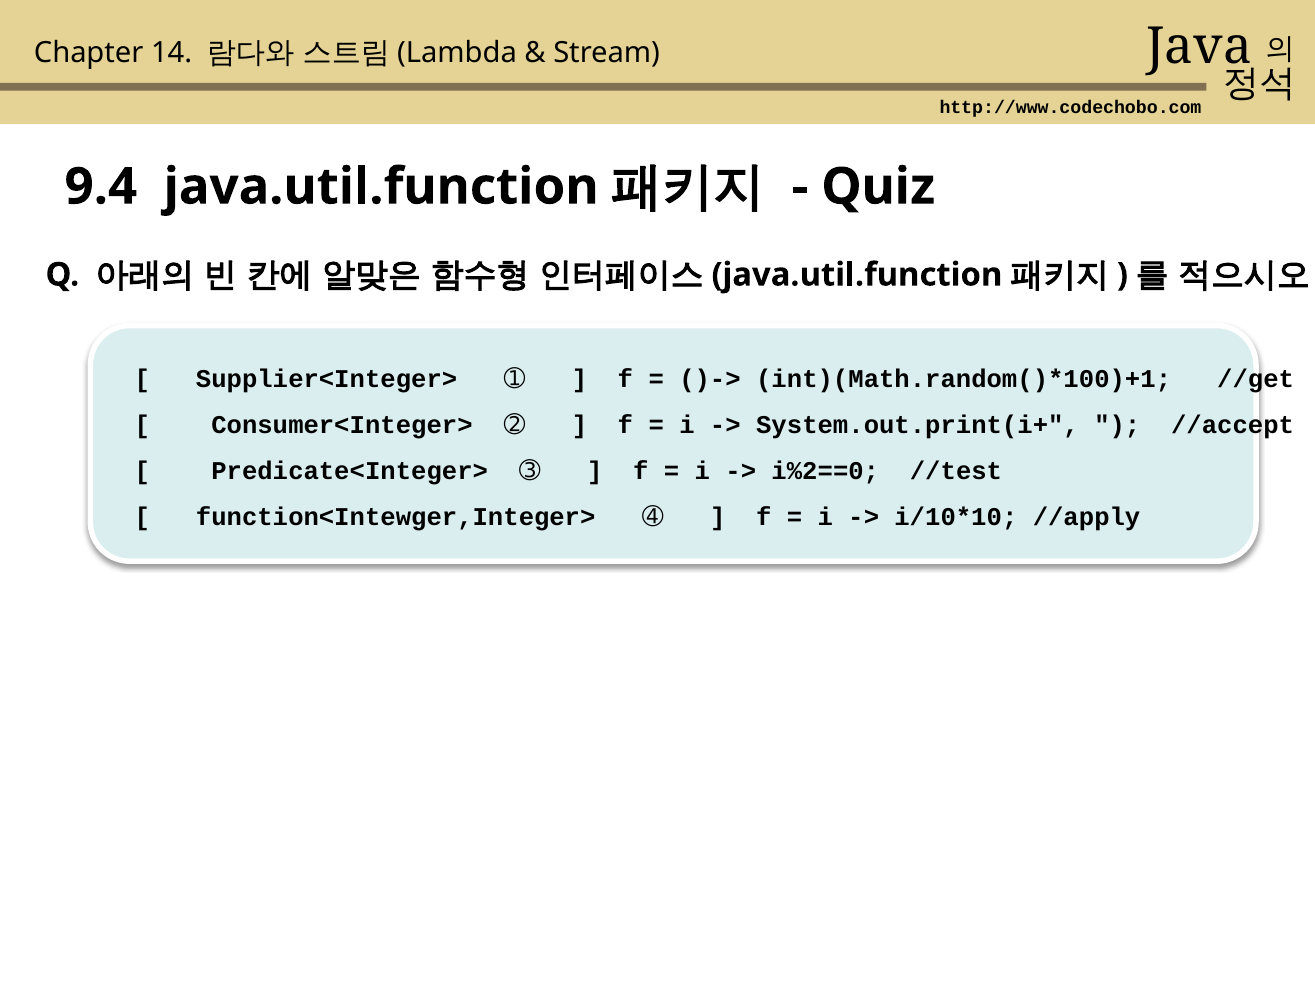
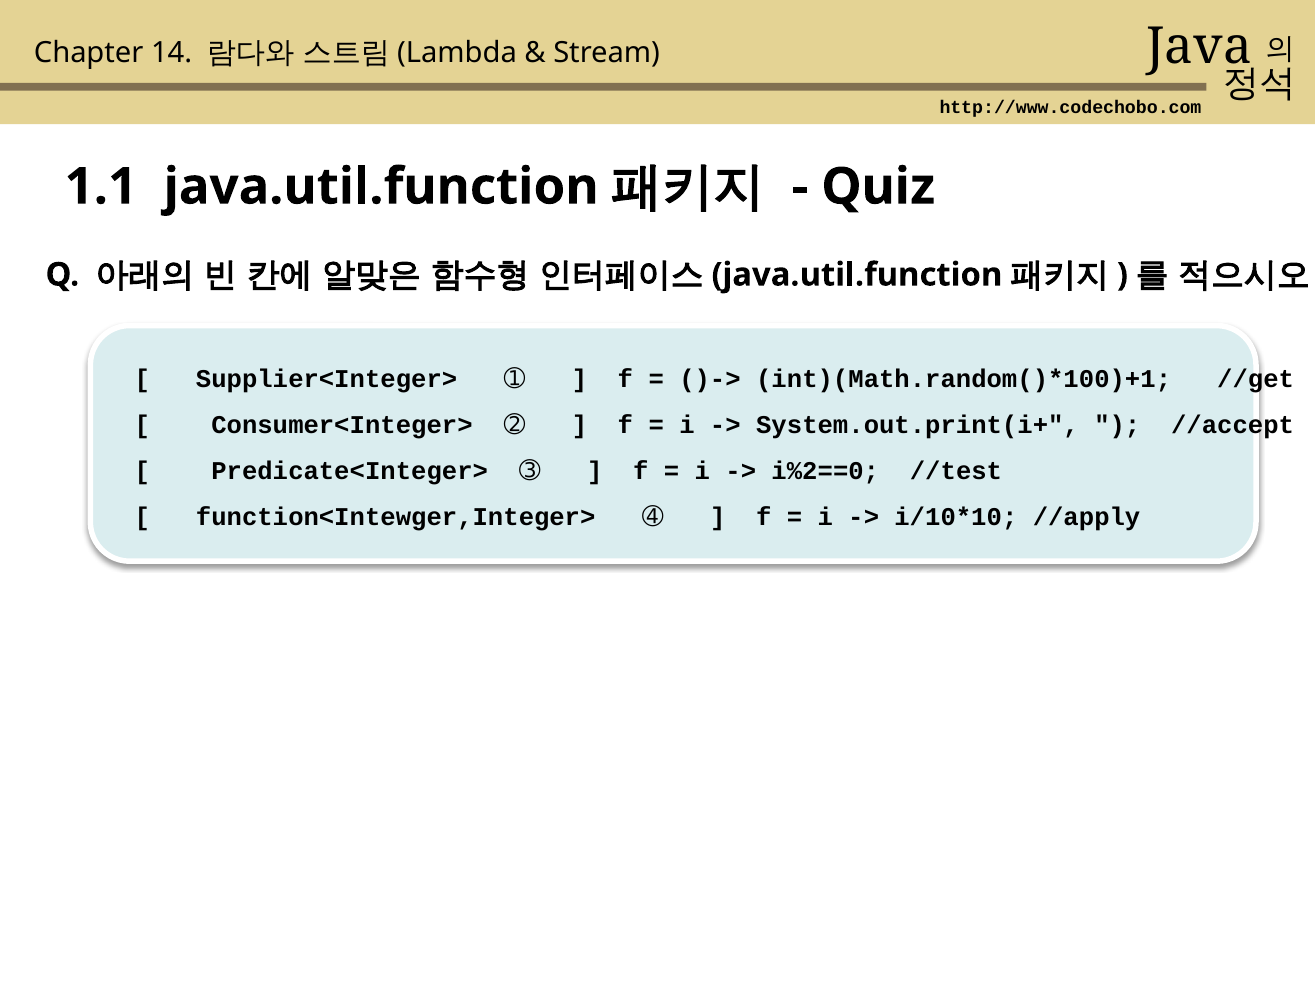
9.4: 9.4 -> 1.1
